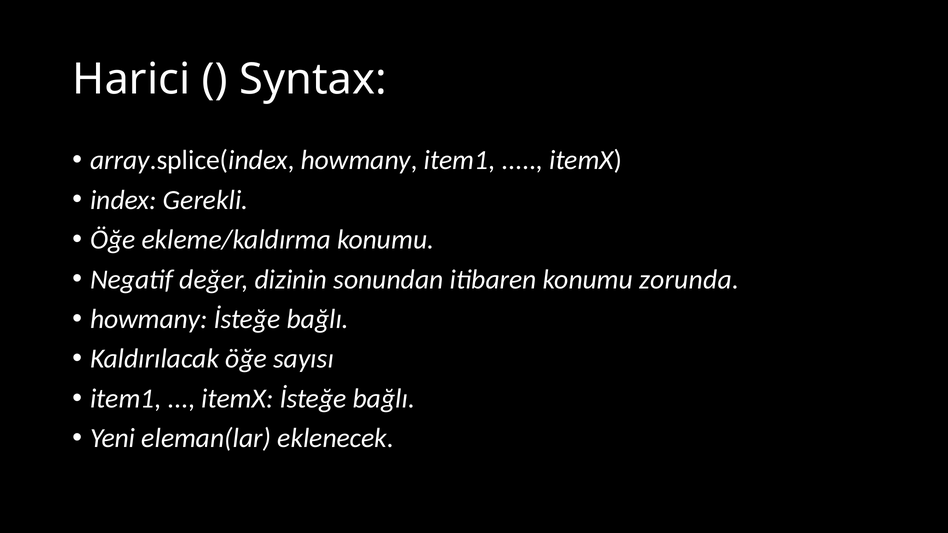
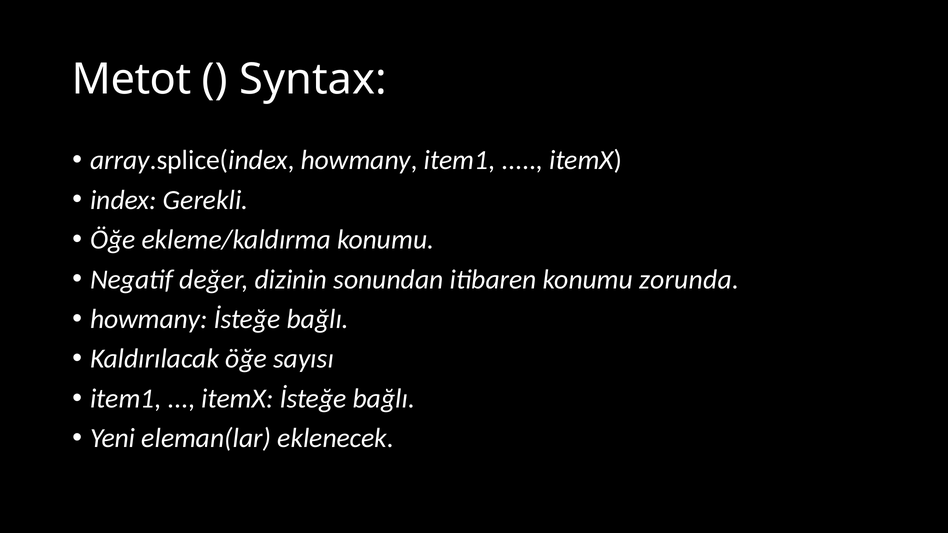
Harici: Harici -> Metot
